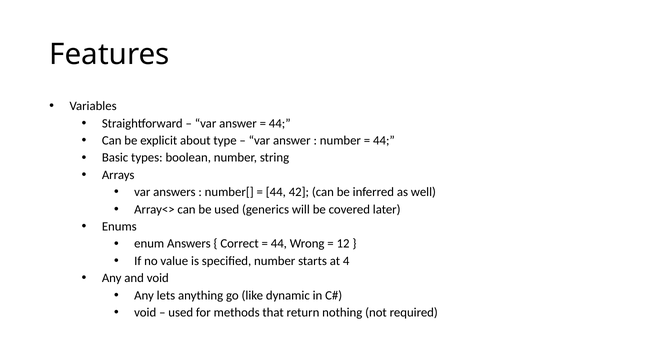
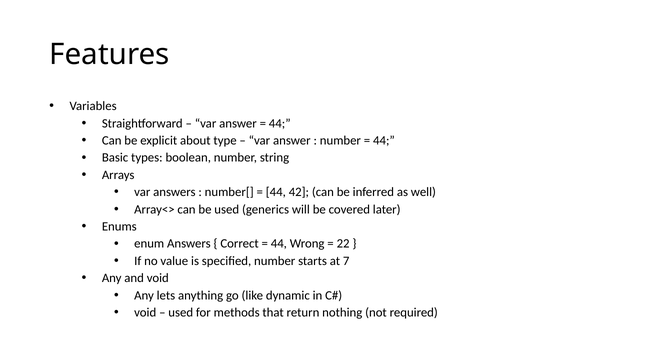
12: 12 -> 22
4: 4 -> 7
